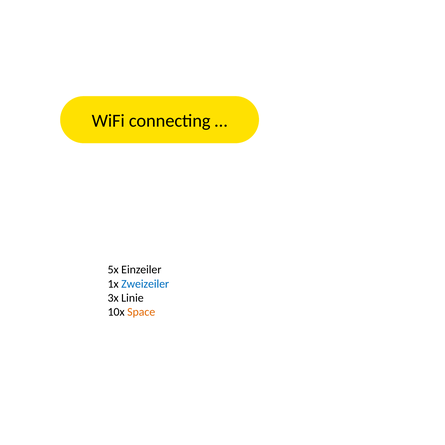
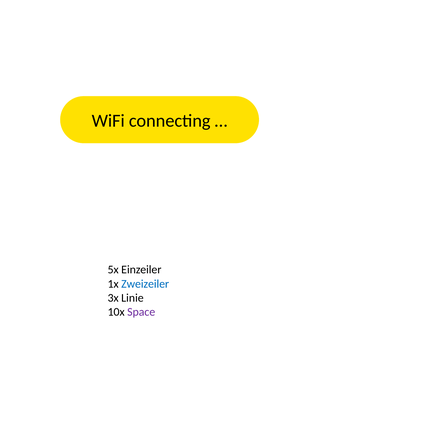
Space colour: orange -> purple
